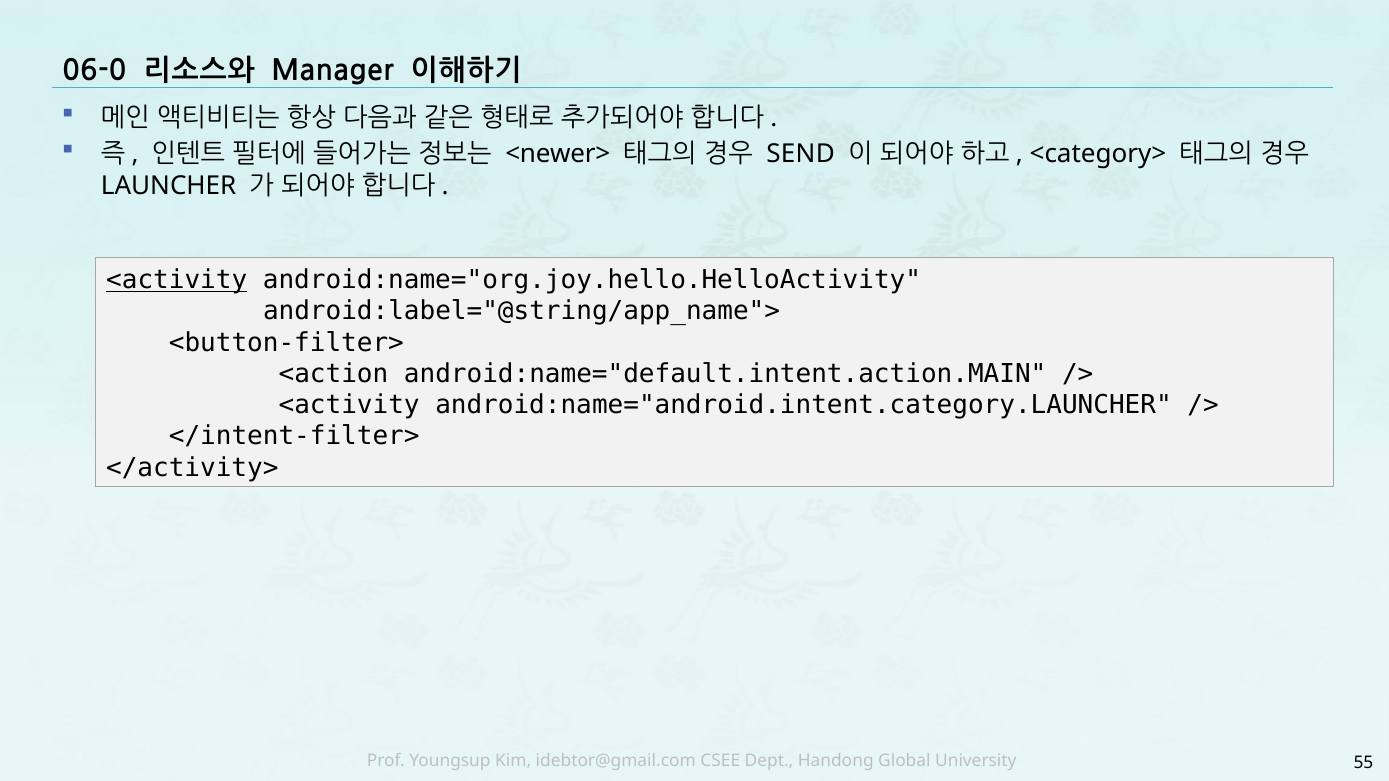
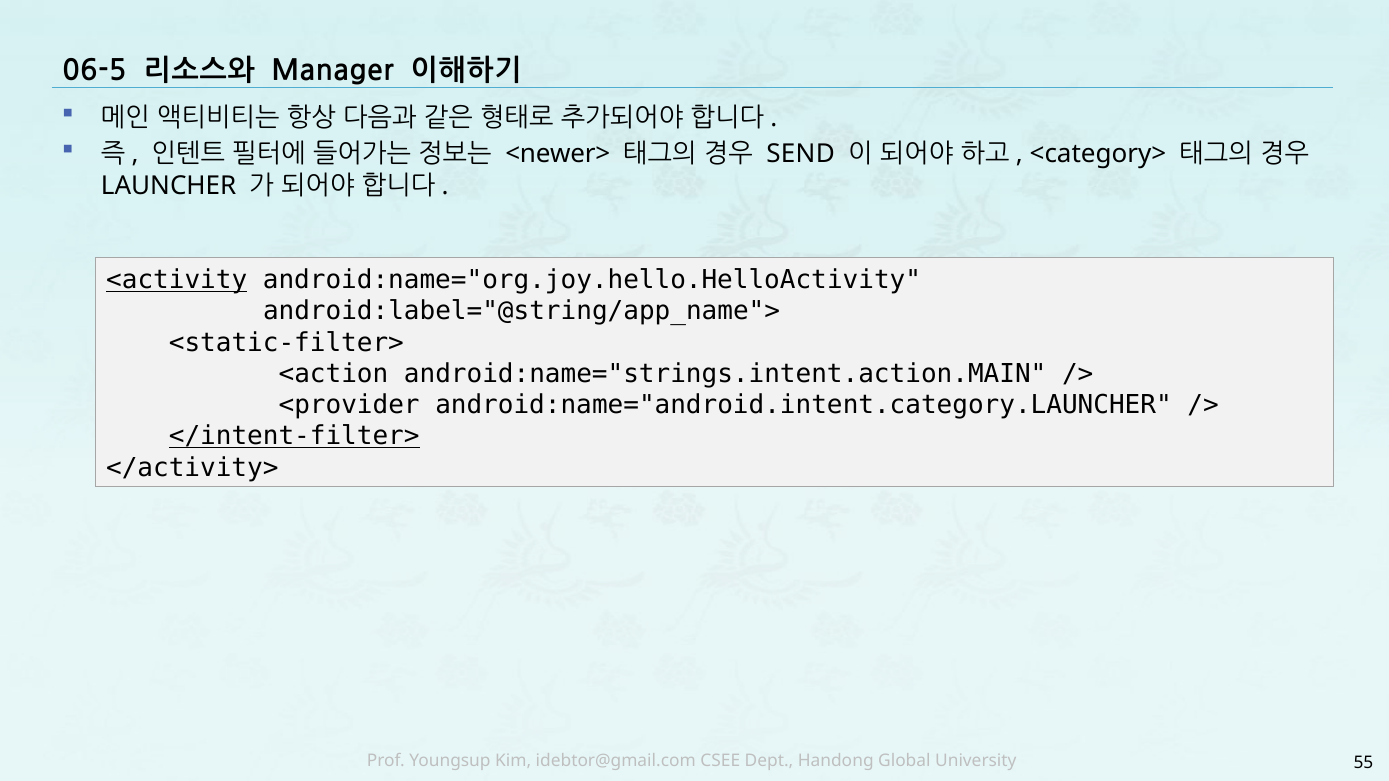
06-0: 06-0 -> 06-5
<button-filter>: <button-filter> -> <static-filter>
android:name="default.intent.action.MAIN: android:name="default.intent.action.MAIN -> android:name="strings.intent.action.MAIN
<activity at (349, 405): <activity -> <provider
</intent-filter> underline: none -> present
